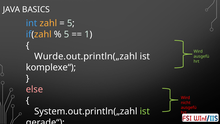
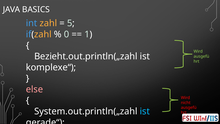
5 at (67, 34): 5 -> 0
Wurde.out.println(„zahl: Wurde.out.println(„zahl -> Bezieht.out.println(„zahl
ist at (145, 111) colour: light green -> light blue
